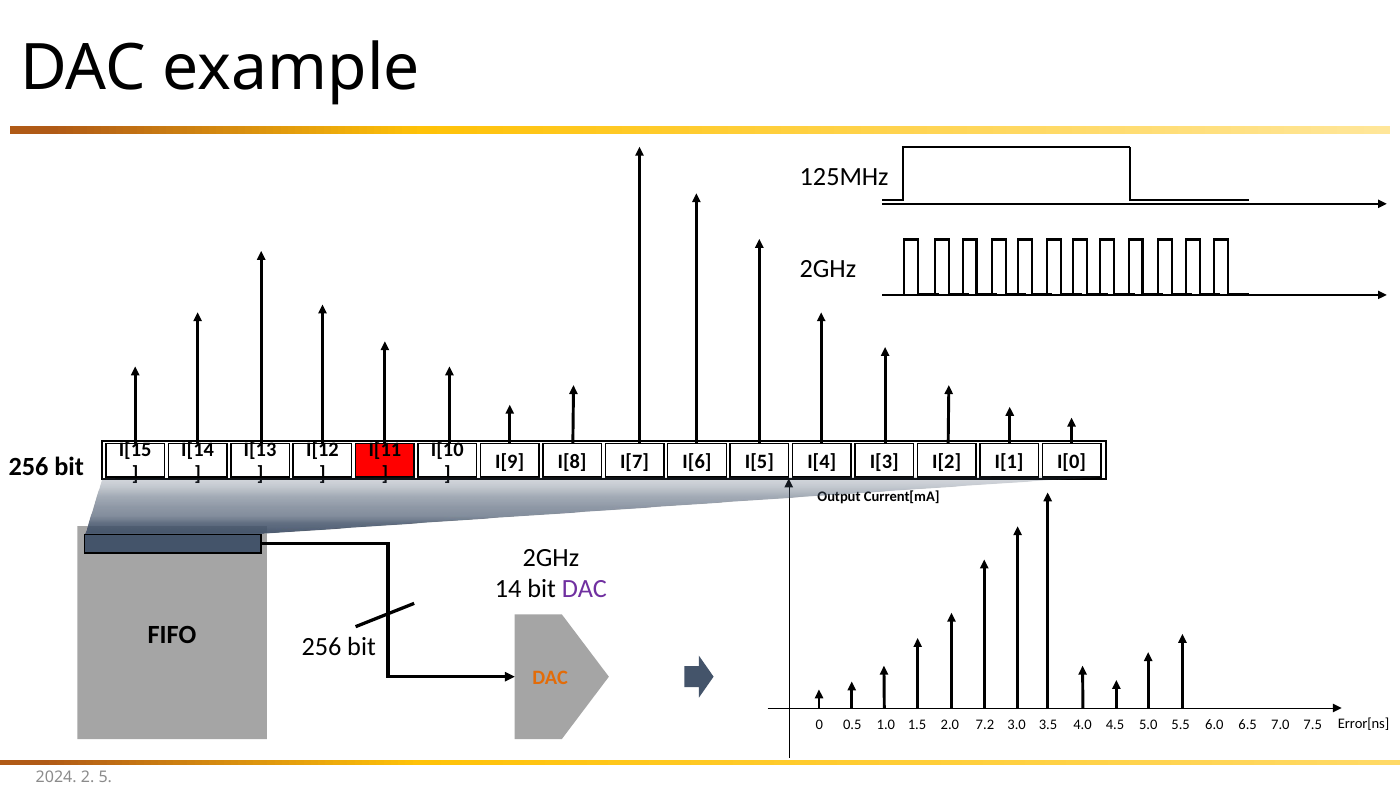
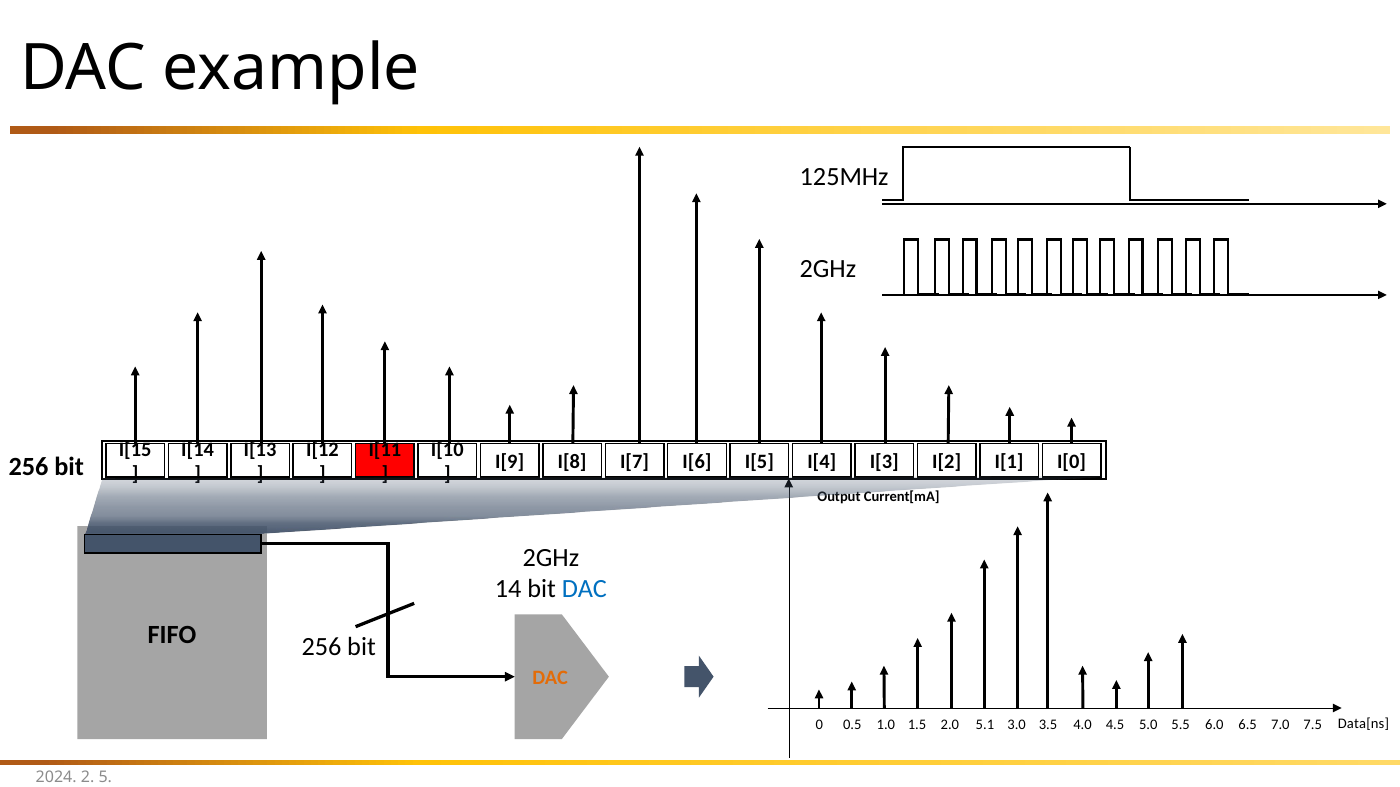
DAC at (584, 589) colour: purple -> blue
Error[ns: Error[ns -> Data[ns
7.2: 7.2 -> 5.1
